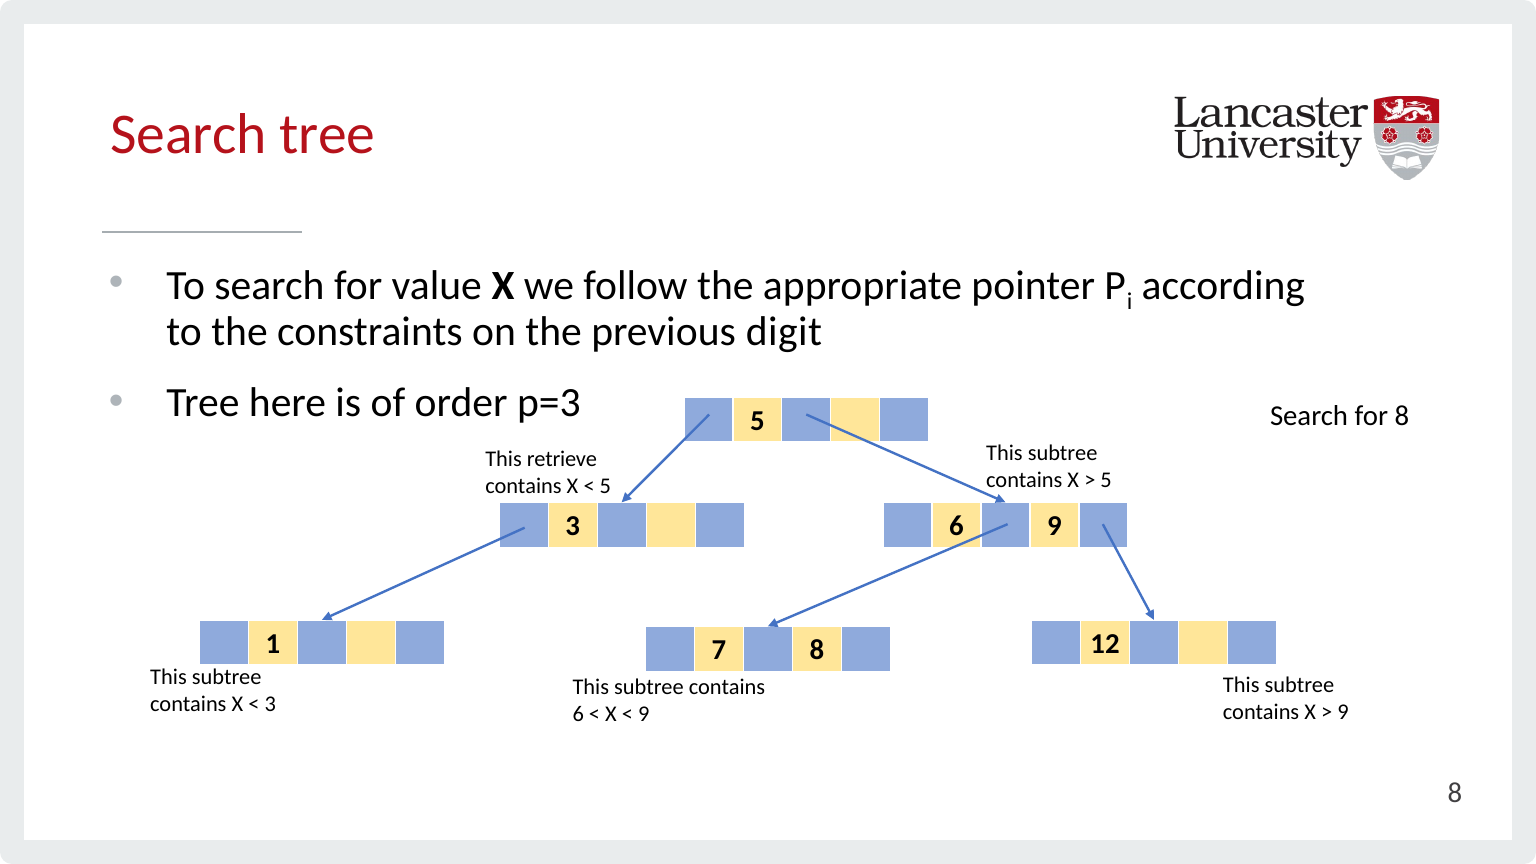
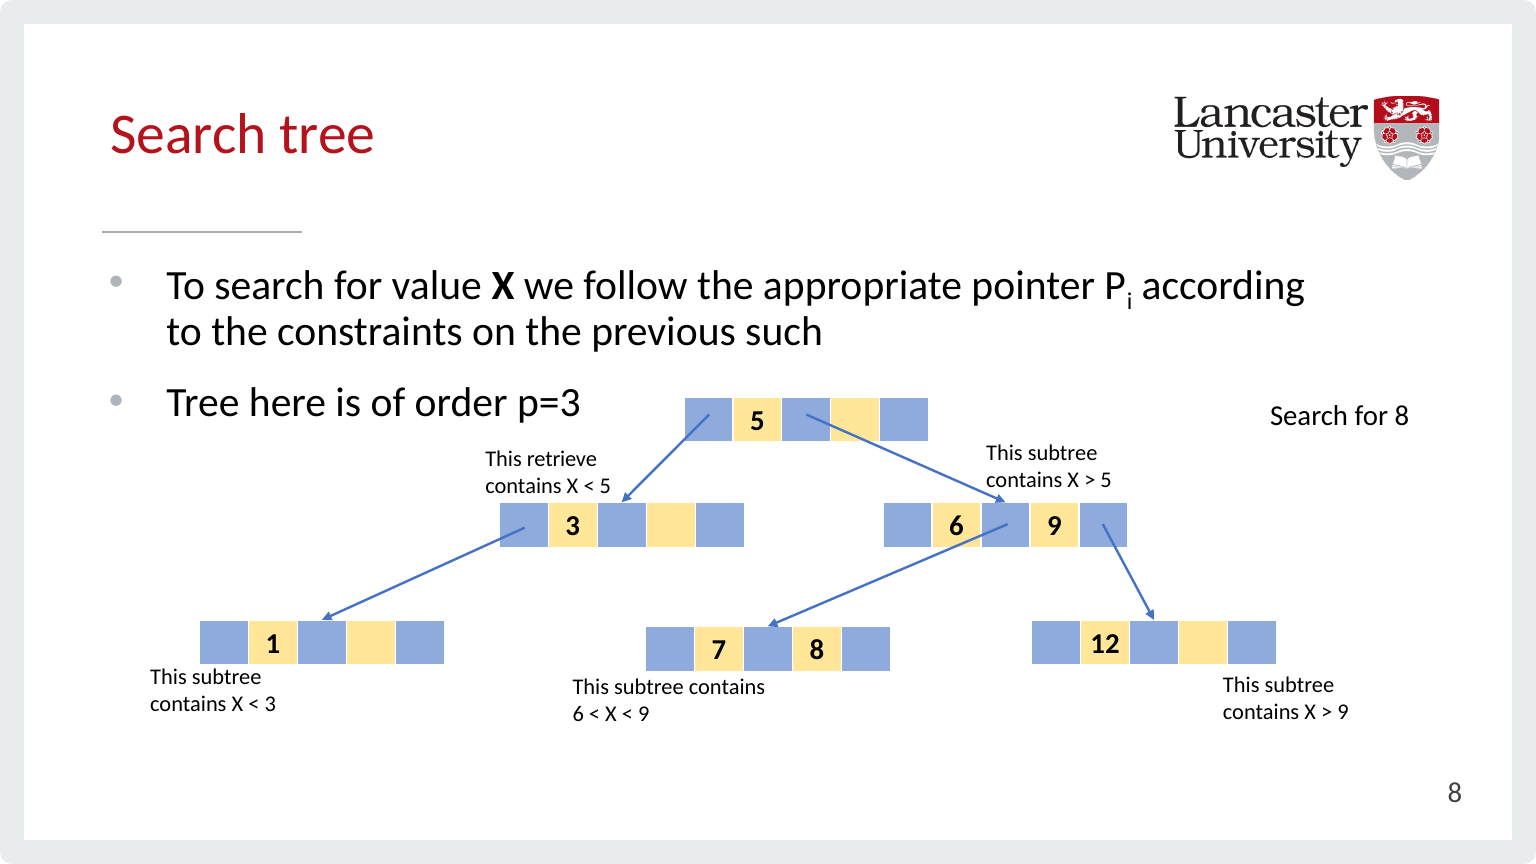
digit: digit -> such
